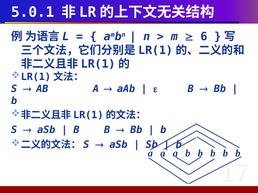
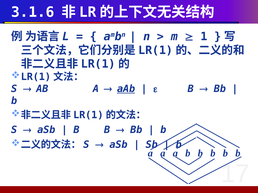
5.0.1: 5.0.1 -> 3.1.6
6: 6 -> 1
aAb underline: none -> present
